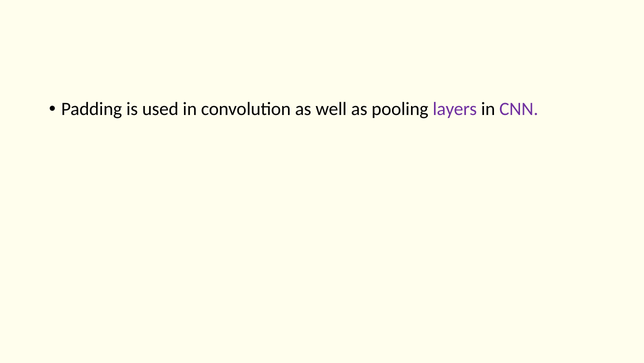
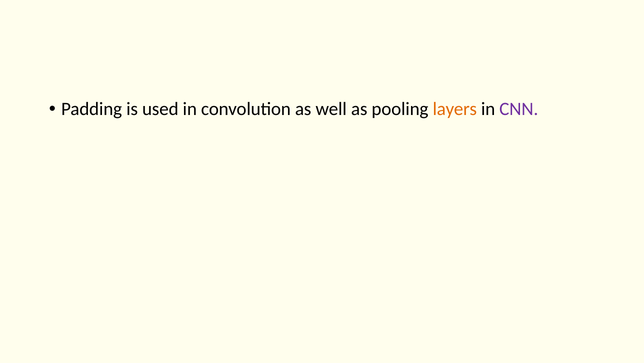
layers colour: purple -> orange
